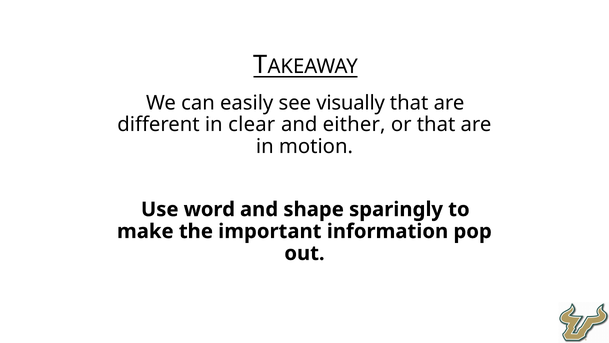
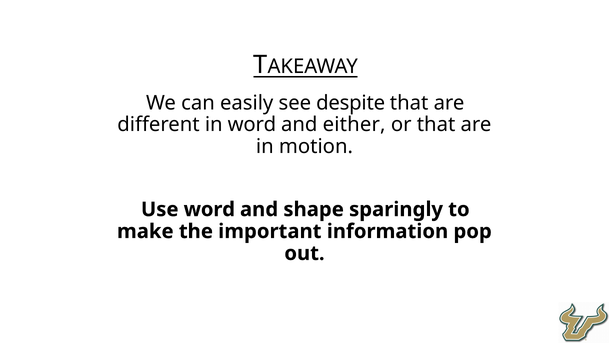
visually: visually -> despite
in clear: clear -> word
